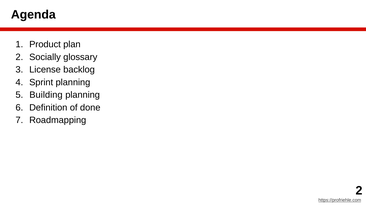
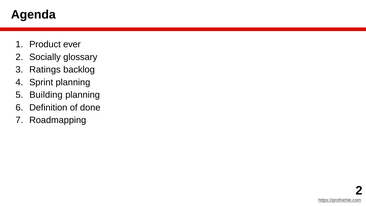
plan: plan -> ever
License: License -> Ratings
